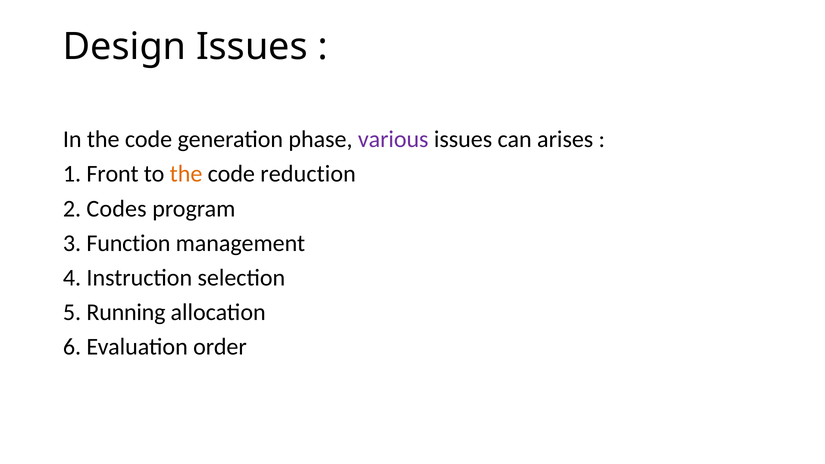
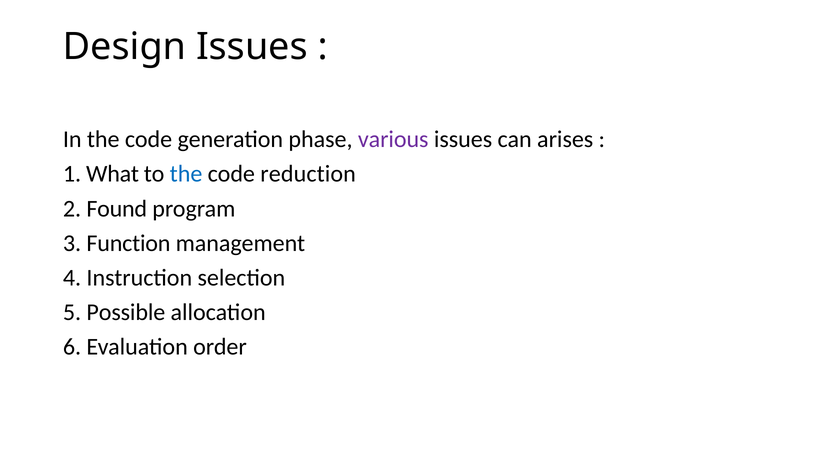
Front: Front -> What
the at (186, 174) colour: orange -> blue
Codes: Codes -> Found
Running: Running -> Possible
